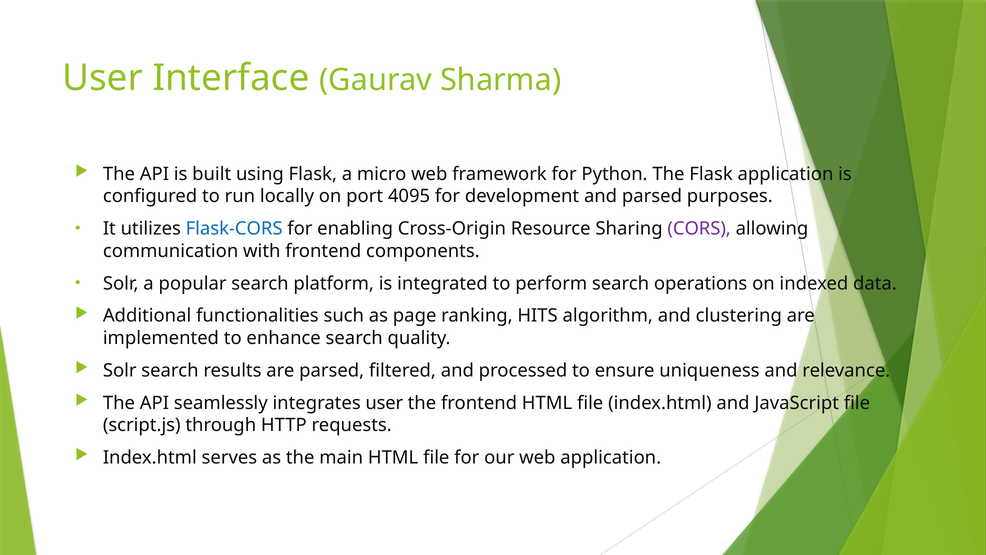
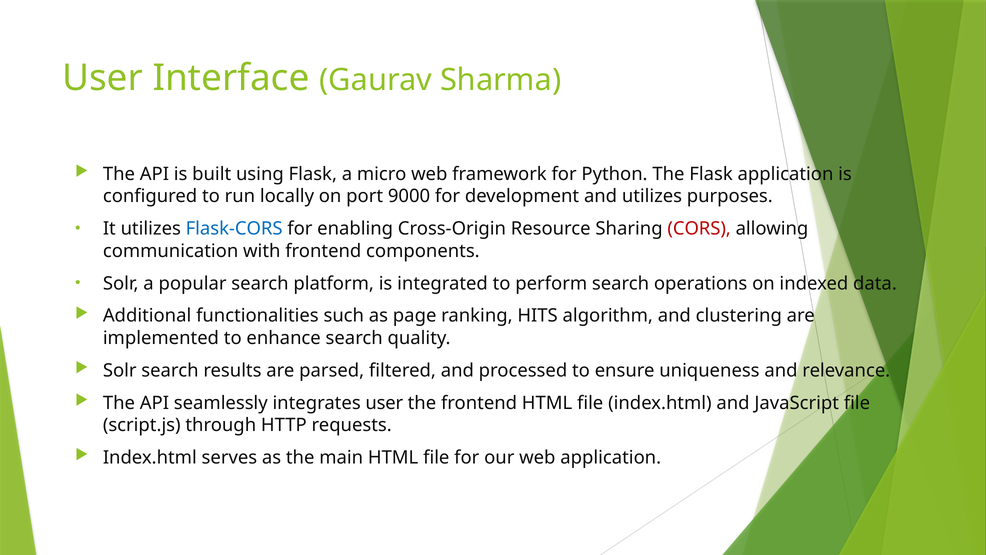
4095: 4095 -> 9000
and parsed: parsed -> utilizes
CORS colour: purple -> red
